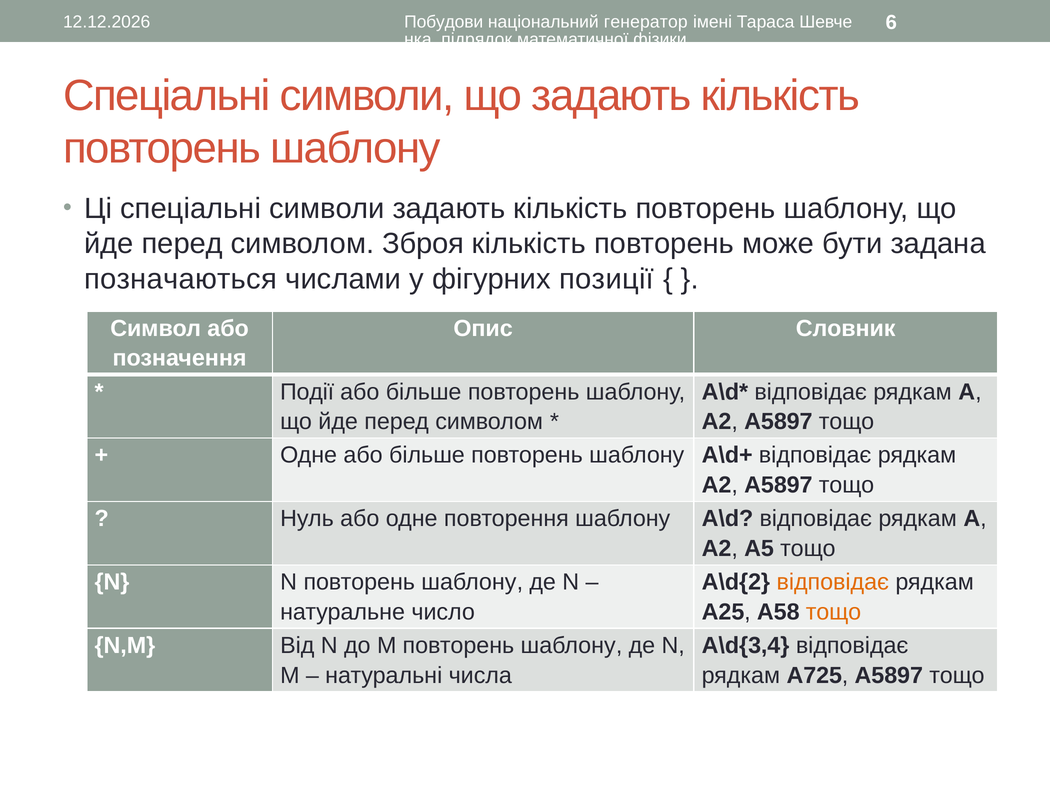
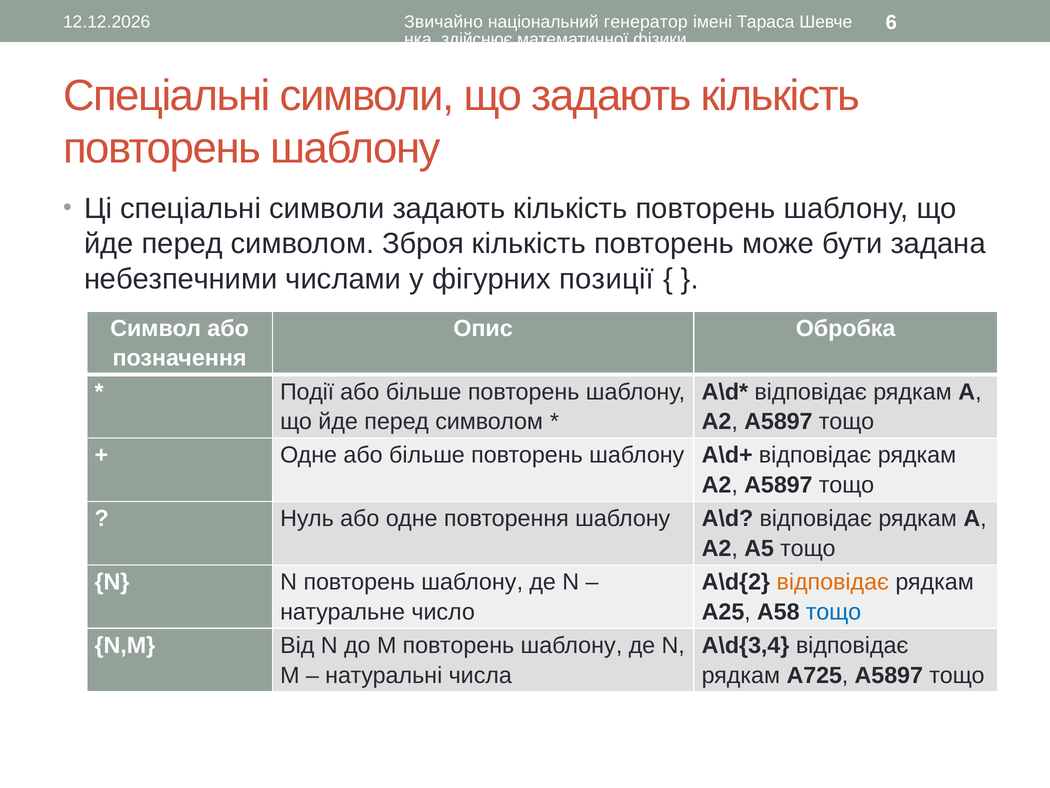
Побудови: Побудови -> Звичайно
підрядок: підрядок -> здійснює
позначаються: позначаються -> небезпечними
Словник: Словник -> Обробка
тощо at (833, 612) colour: orange -> blue
